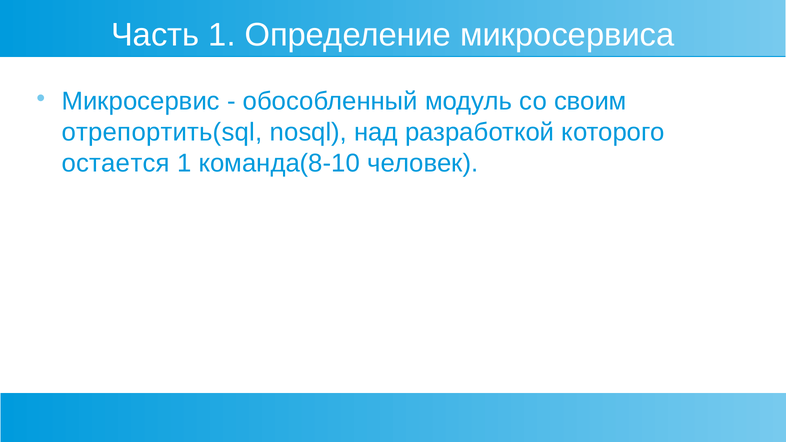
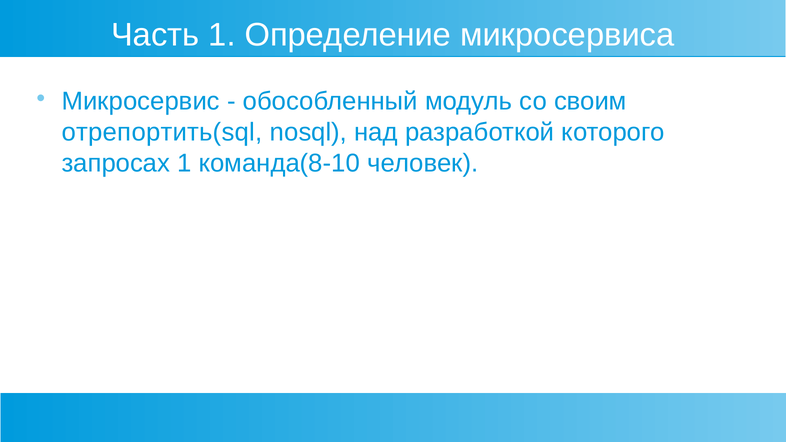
остается: остается -> запросах
